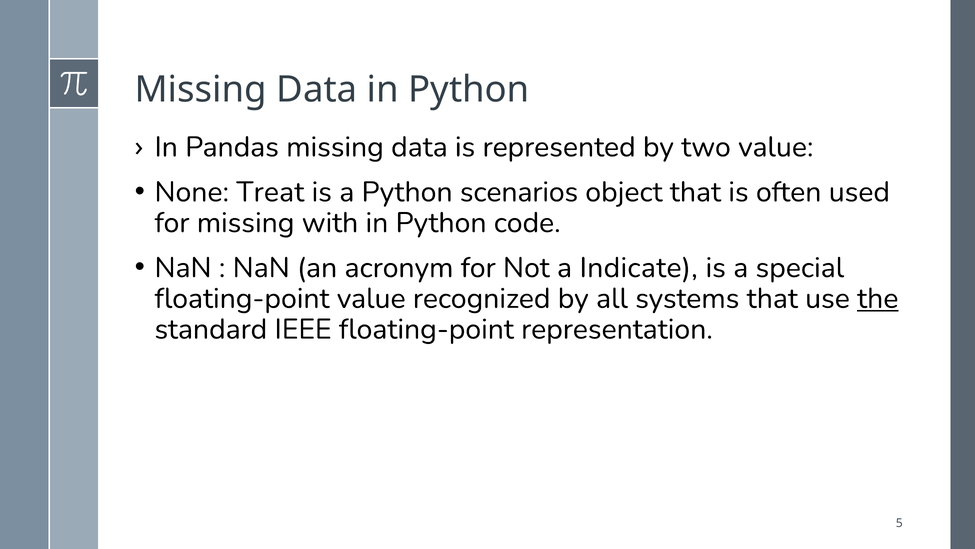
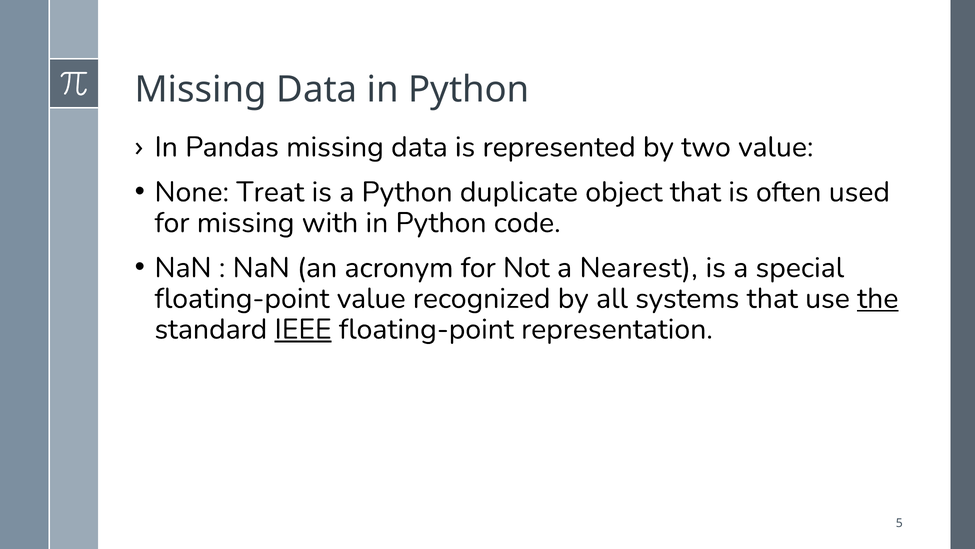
scenarios: scenarios -> duplicate
Indicate: Indicate -> Nearest
IEEE underline: none -> present
